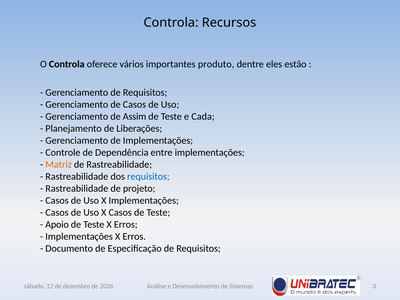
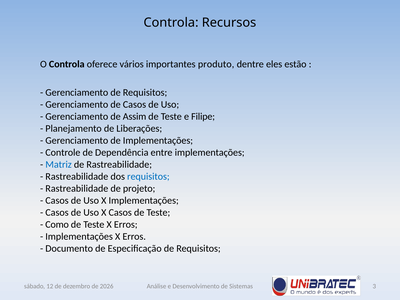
Cada: Cada -> Filipe
Matriz colour: orange -> blue
Apoio: Apoio -> Como
